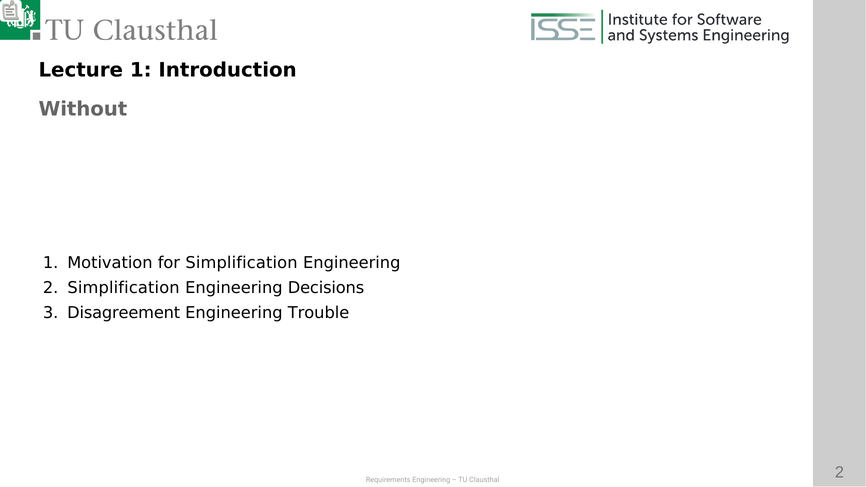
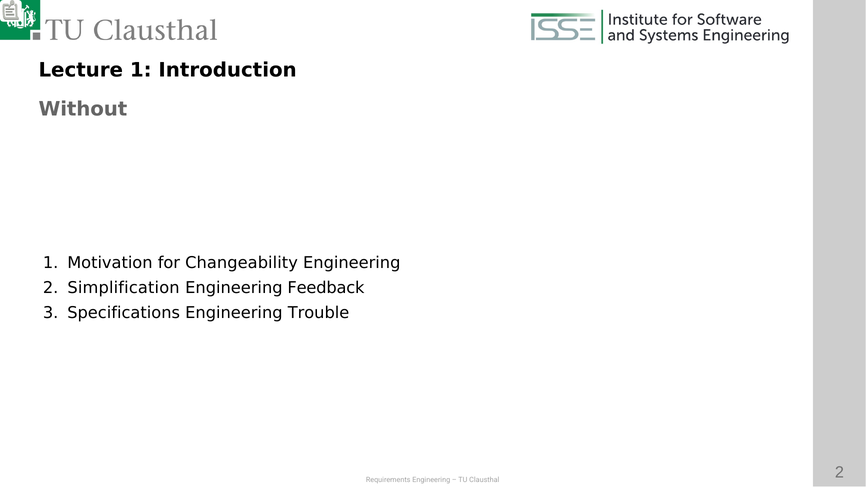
for Simplification: Simplification -> Changeability
Decisions: Decisions -> Feedback
Disagreement: Disagreement -> Specifications
